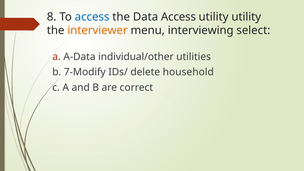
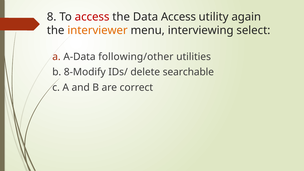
access at (92, 17) colour: blue -> red
utility utility: utility -> again
individual/other: individual/other -> following/other
7-Modify: 7-Modify -> 8-Modify
household: household -> searchable
